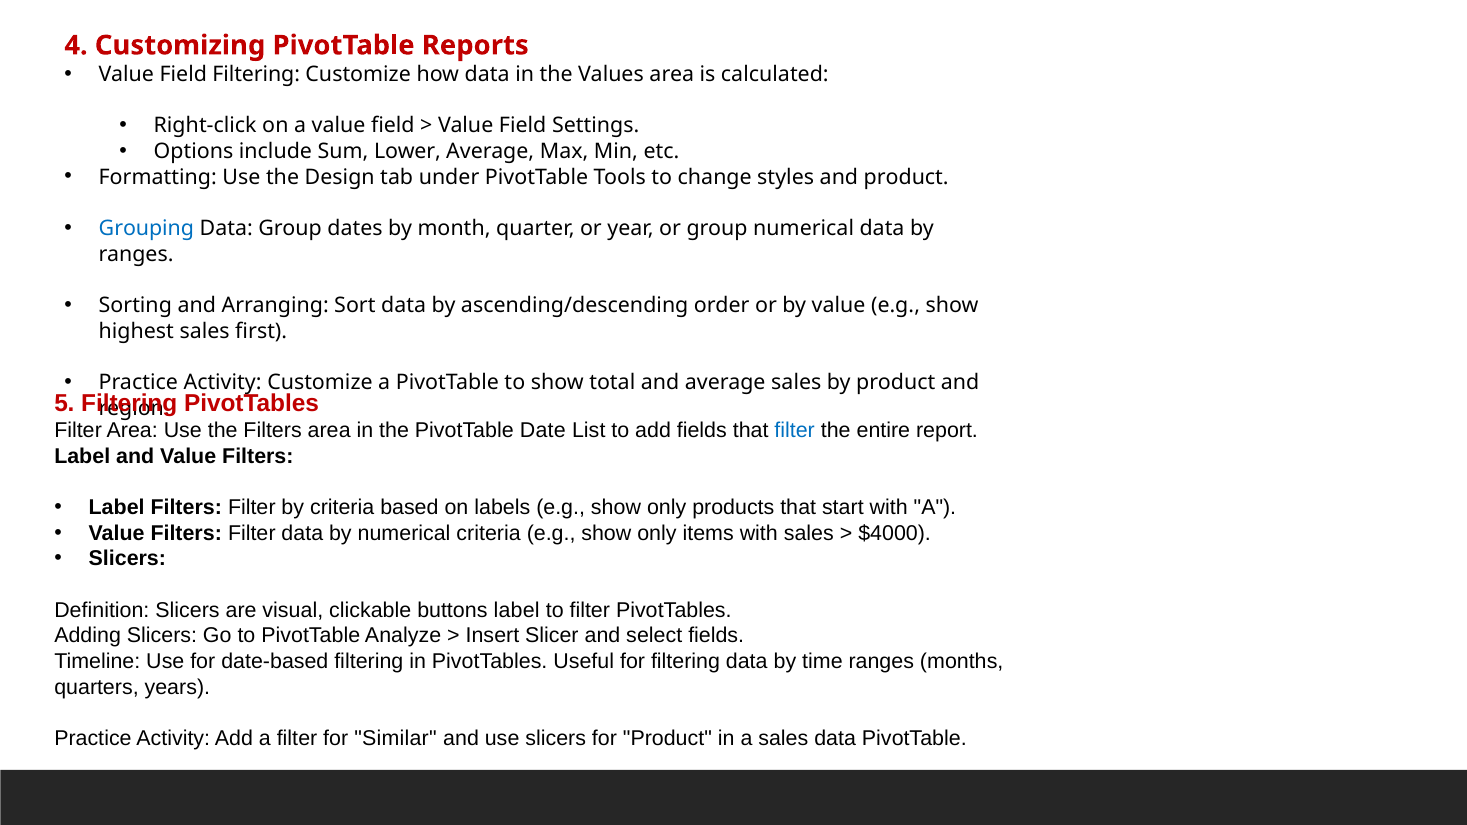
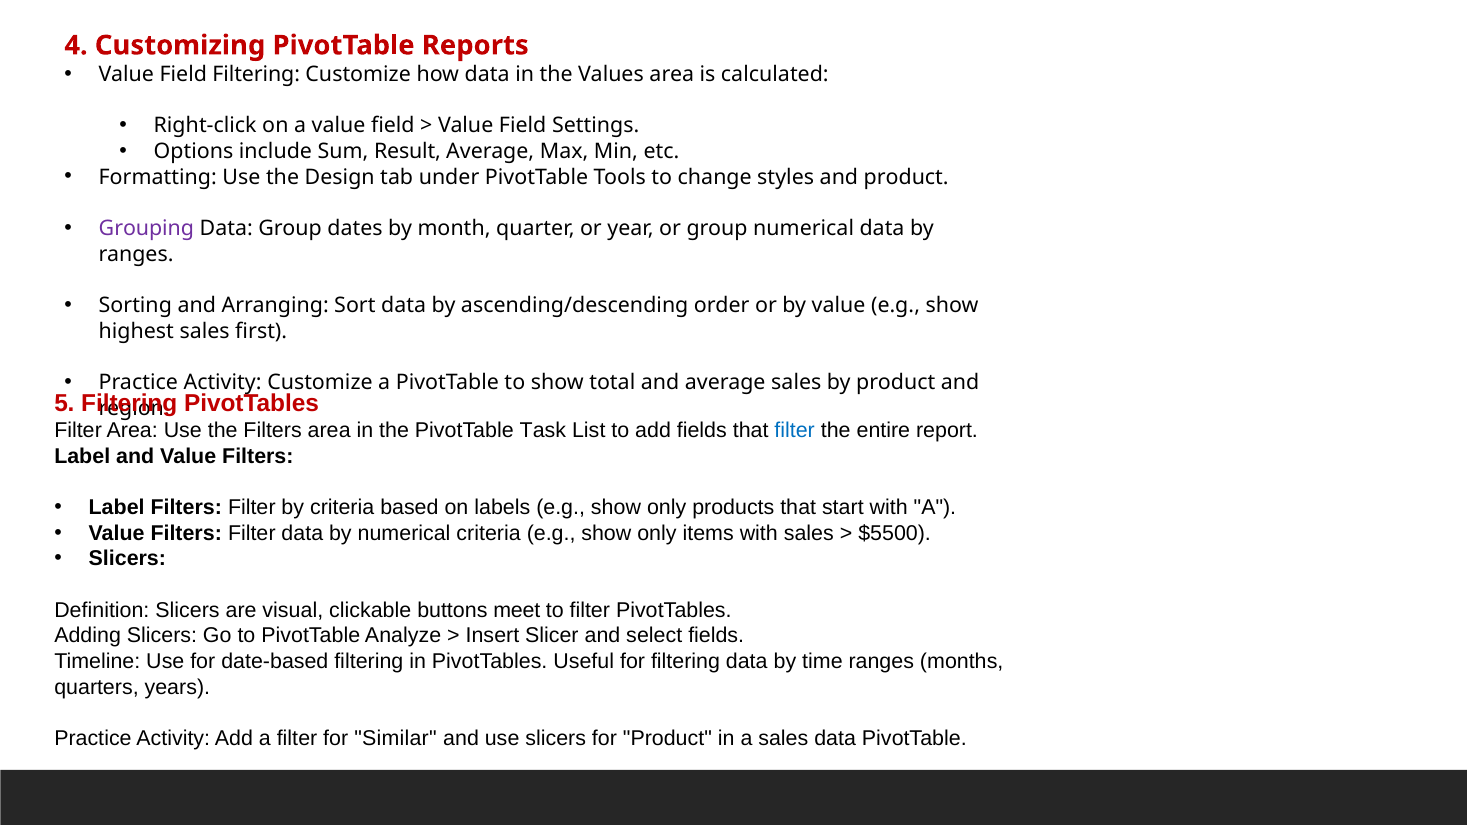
Lower: Lower -> Result
Grouping colour: blue -> purple
Date: Date -> Task
$4000: $4000 -> $5500
buttons label: label -> meet
